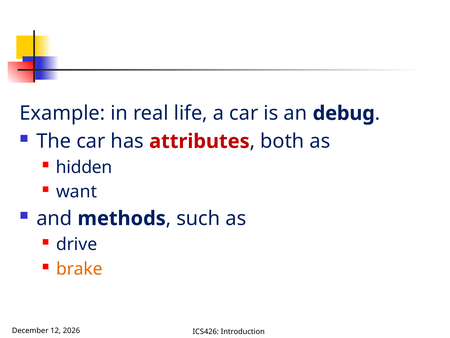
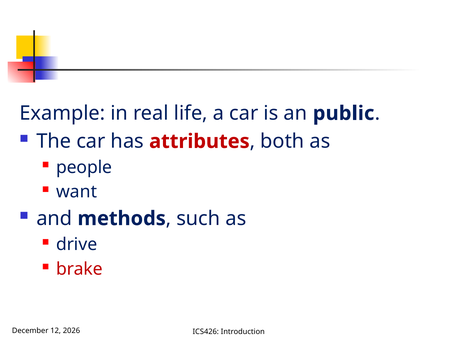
debug: debug -> public
hidden: hidden -> people
brake colour: orange -> red
